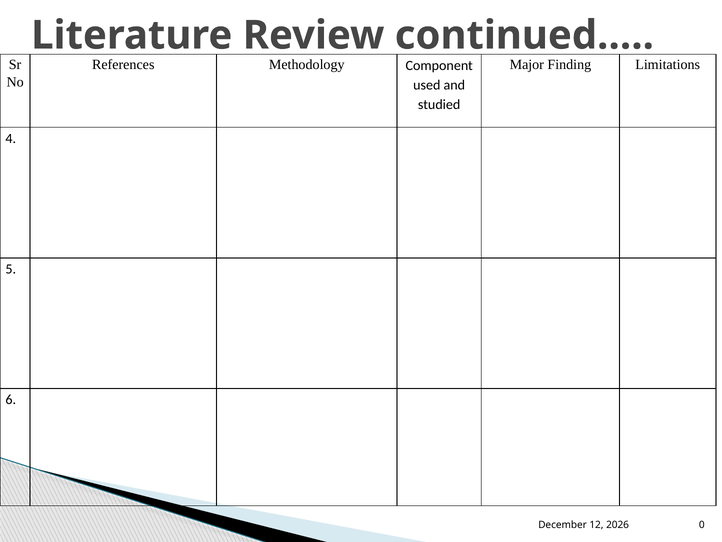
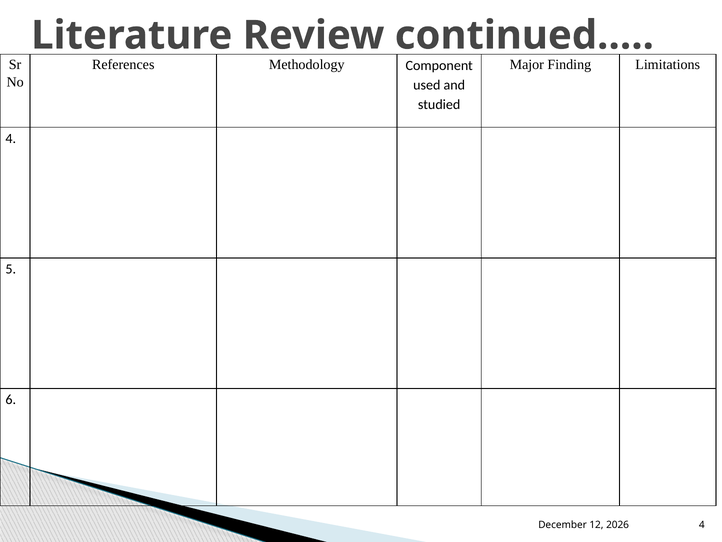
0 at (702, 524): 0 -> 4
